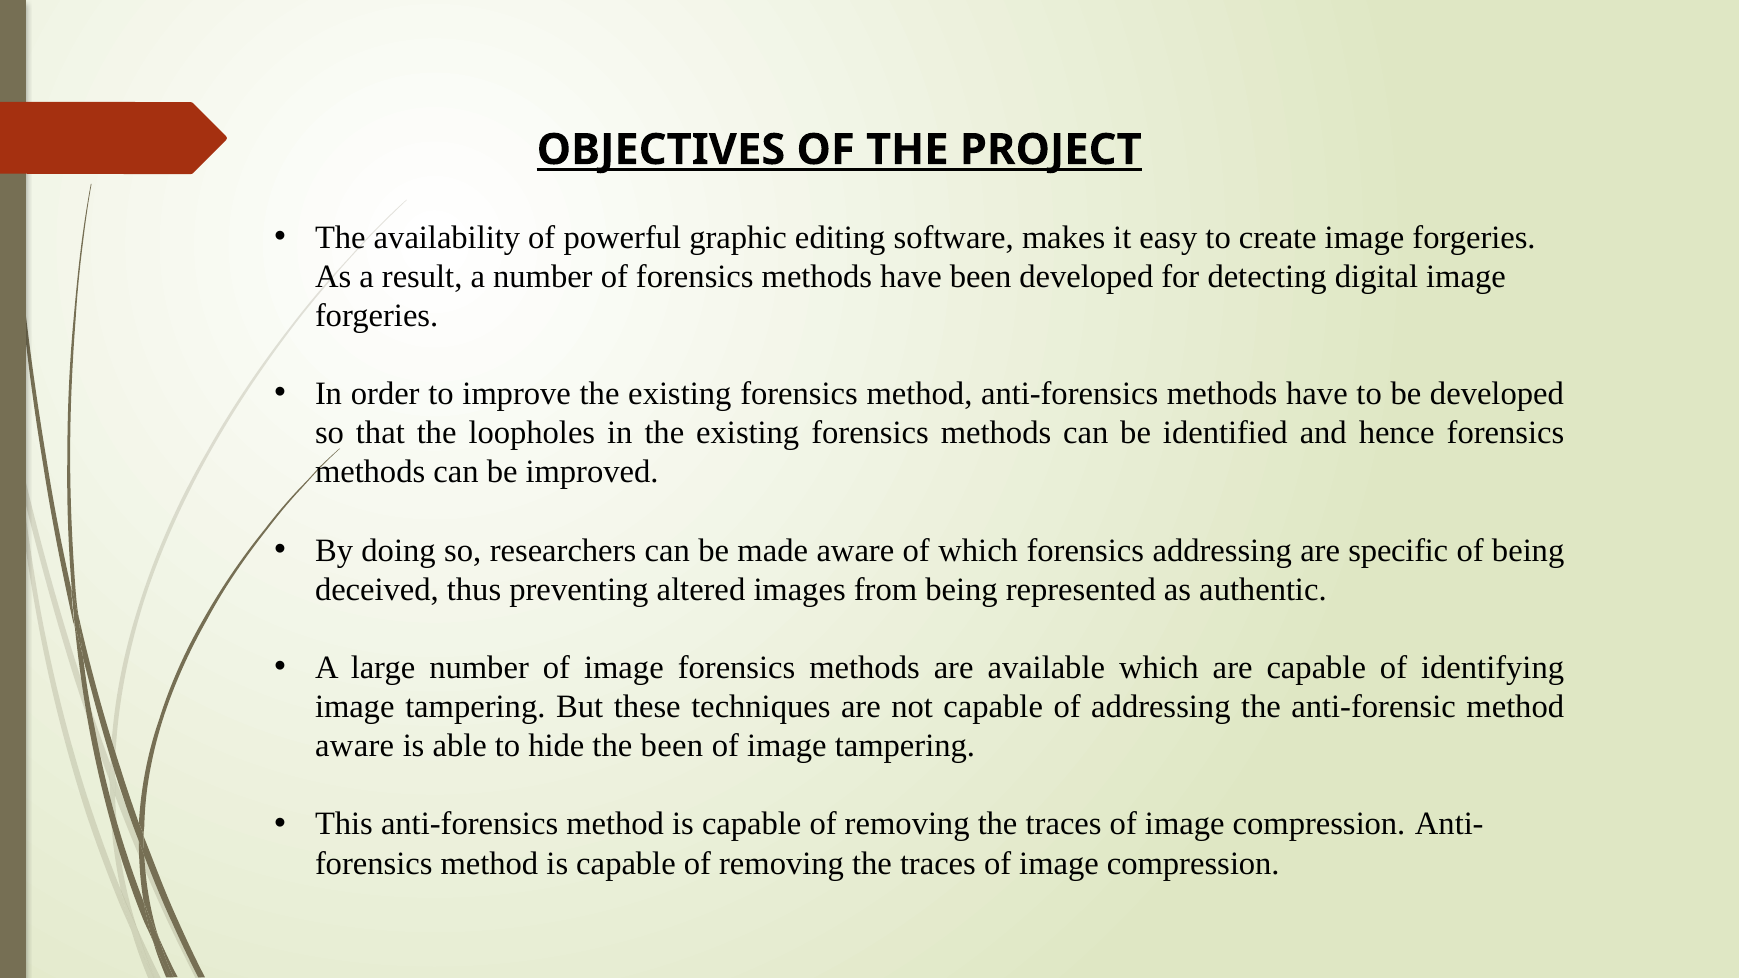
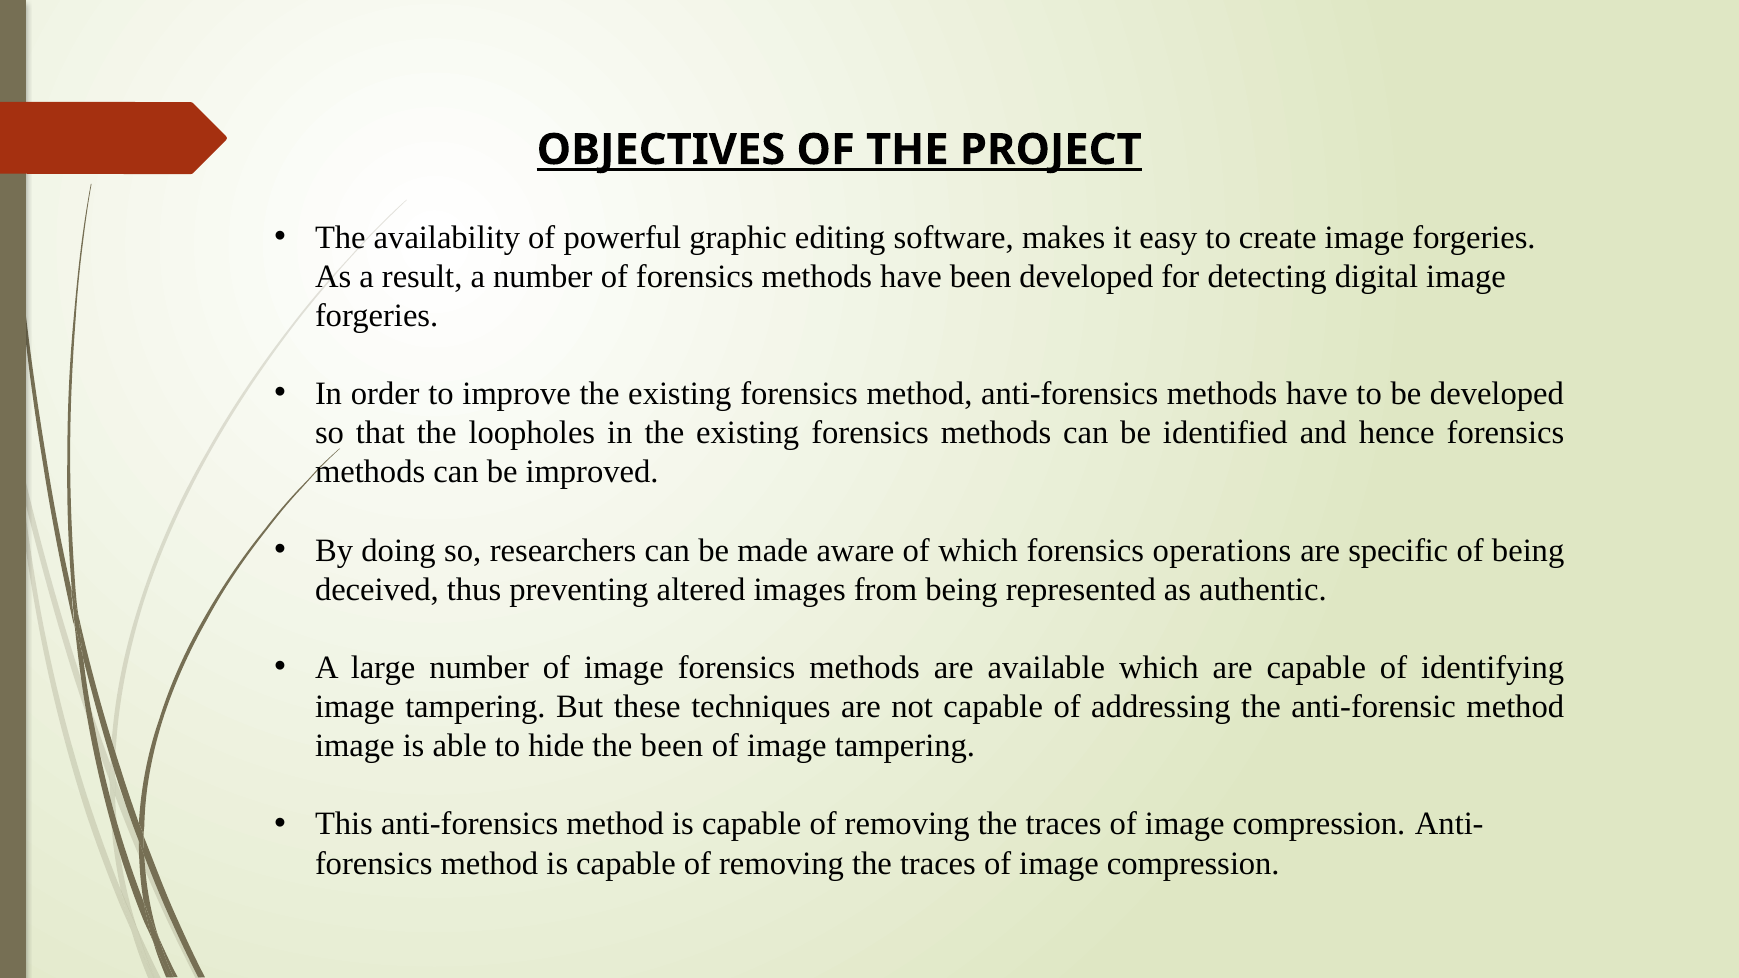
forensics addressing: addressing -> operations
aware at (355, 746): aware -> image
